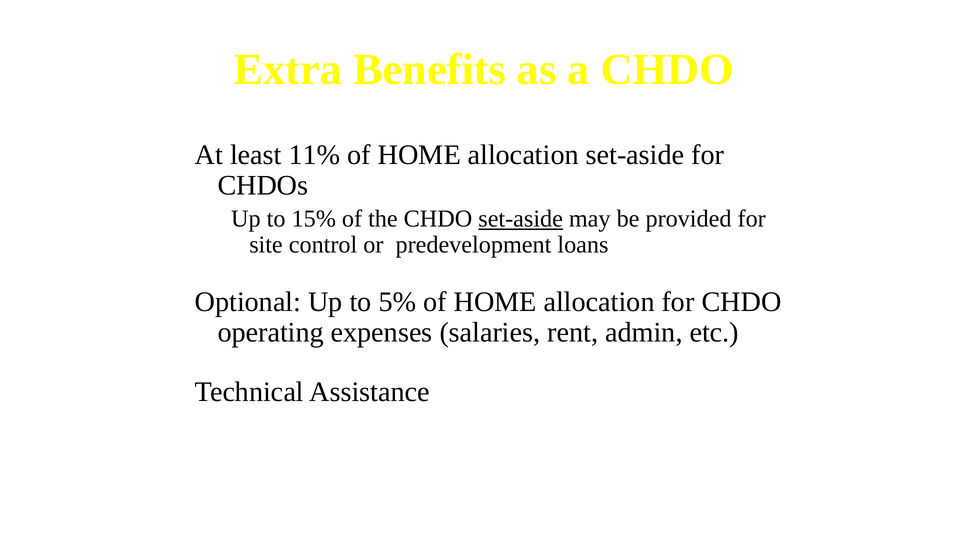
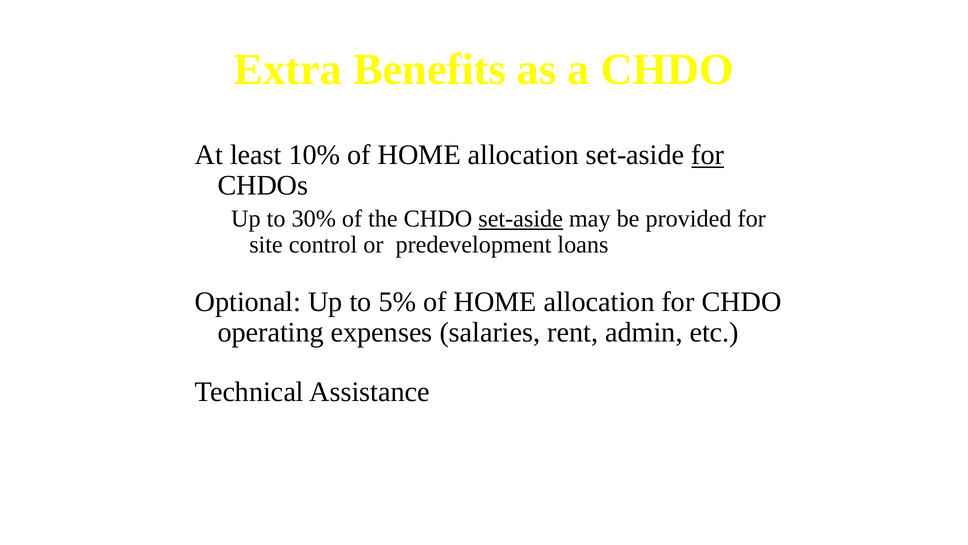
11%: 11% -> 10%
for at (708, 155) underline: none -> present
15%: 15% -> 30%
